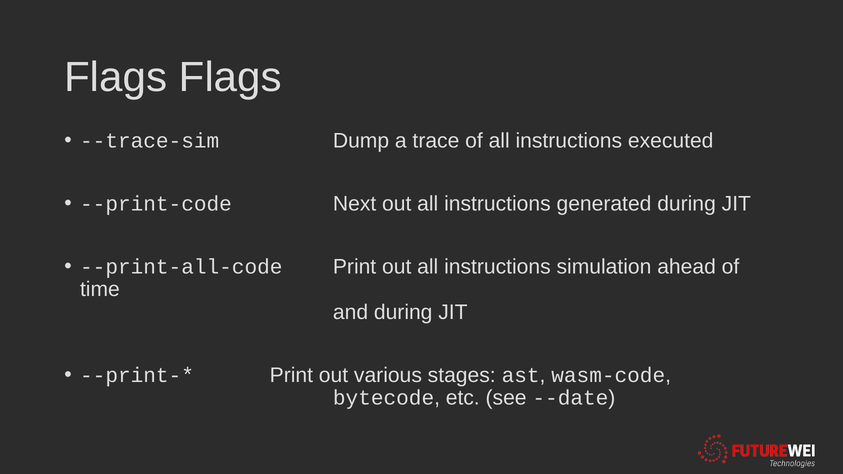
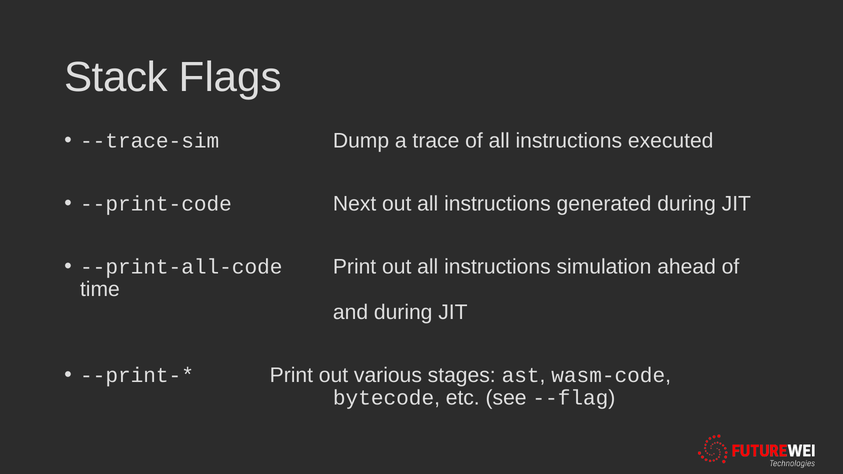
Flags at (116, 77): Flags -> Stack
--date: --date -> --flag
